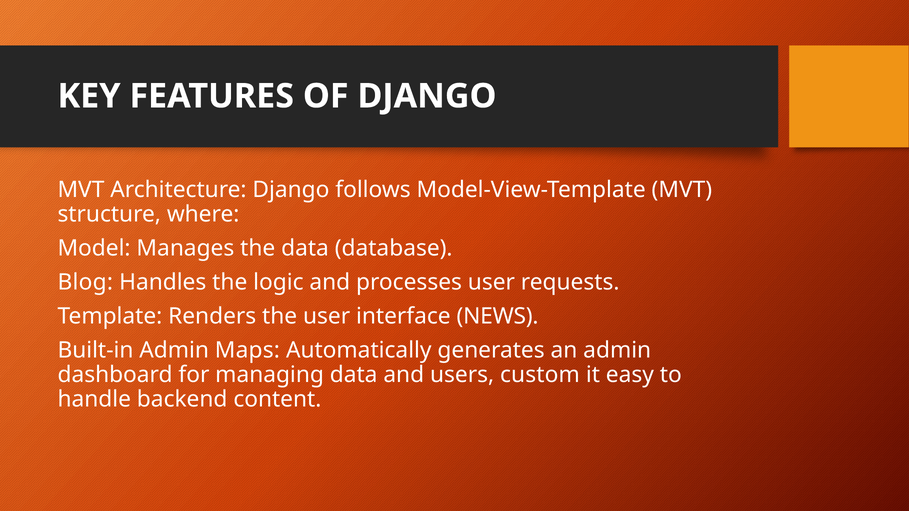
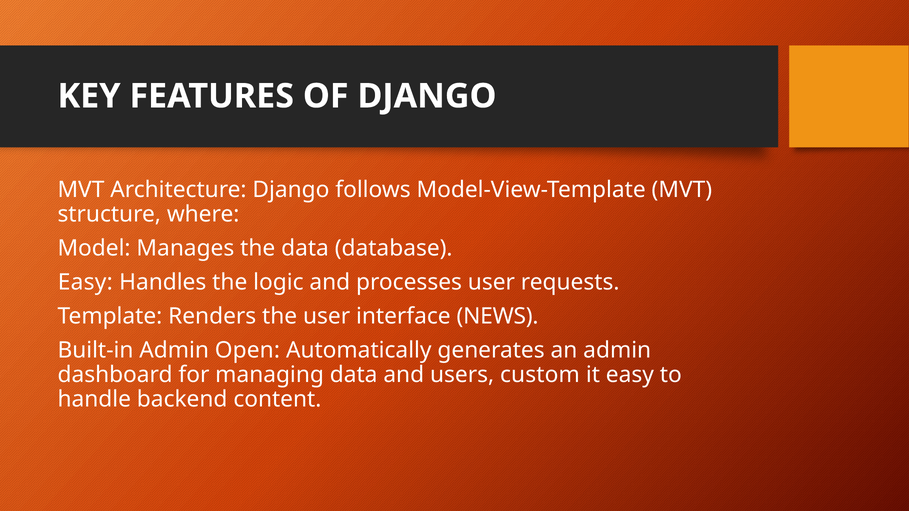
Blog at (85, 282): Blog -> Easy
Maps: Maps -> Open
